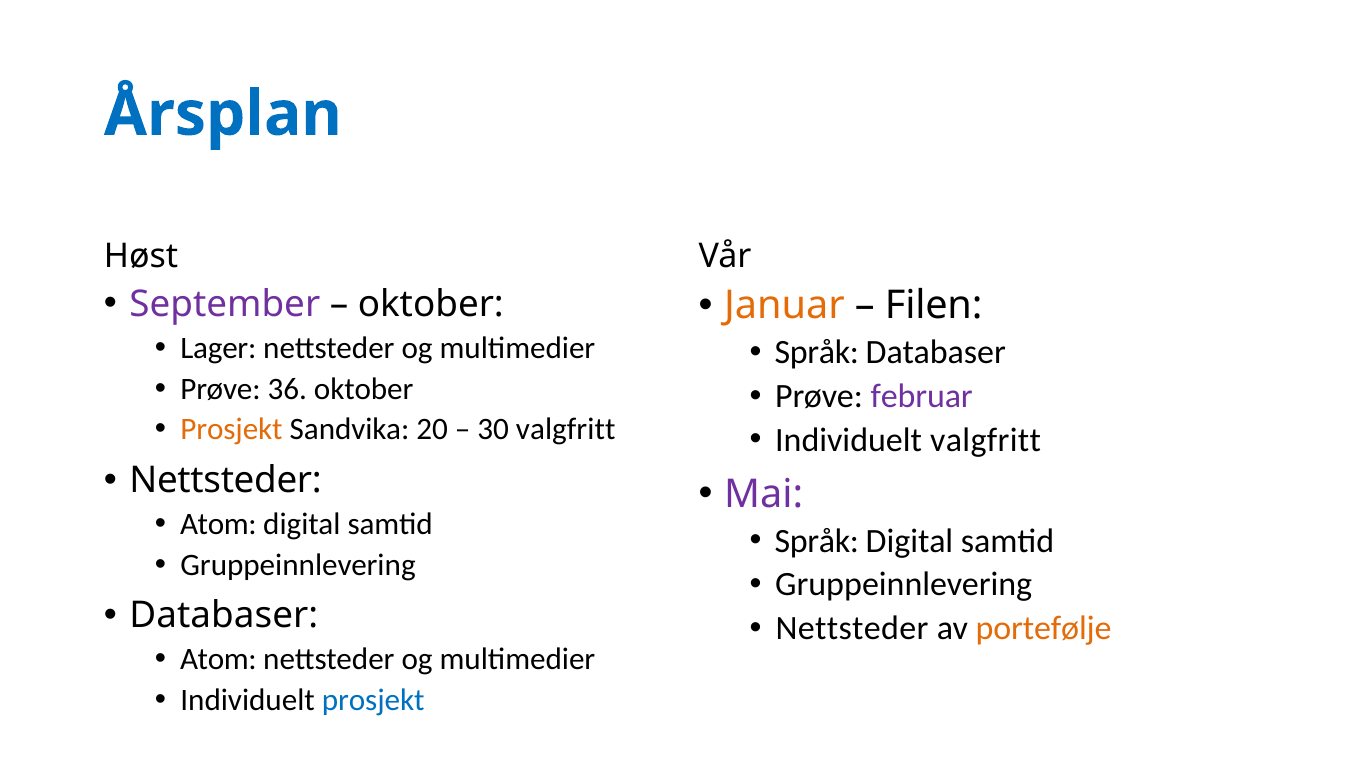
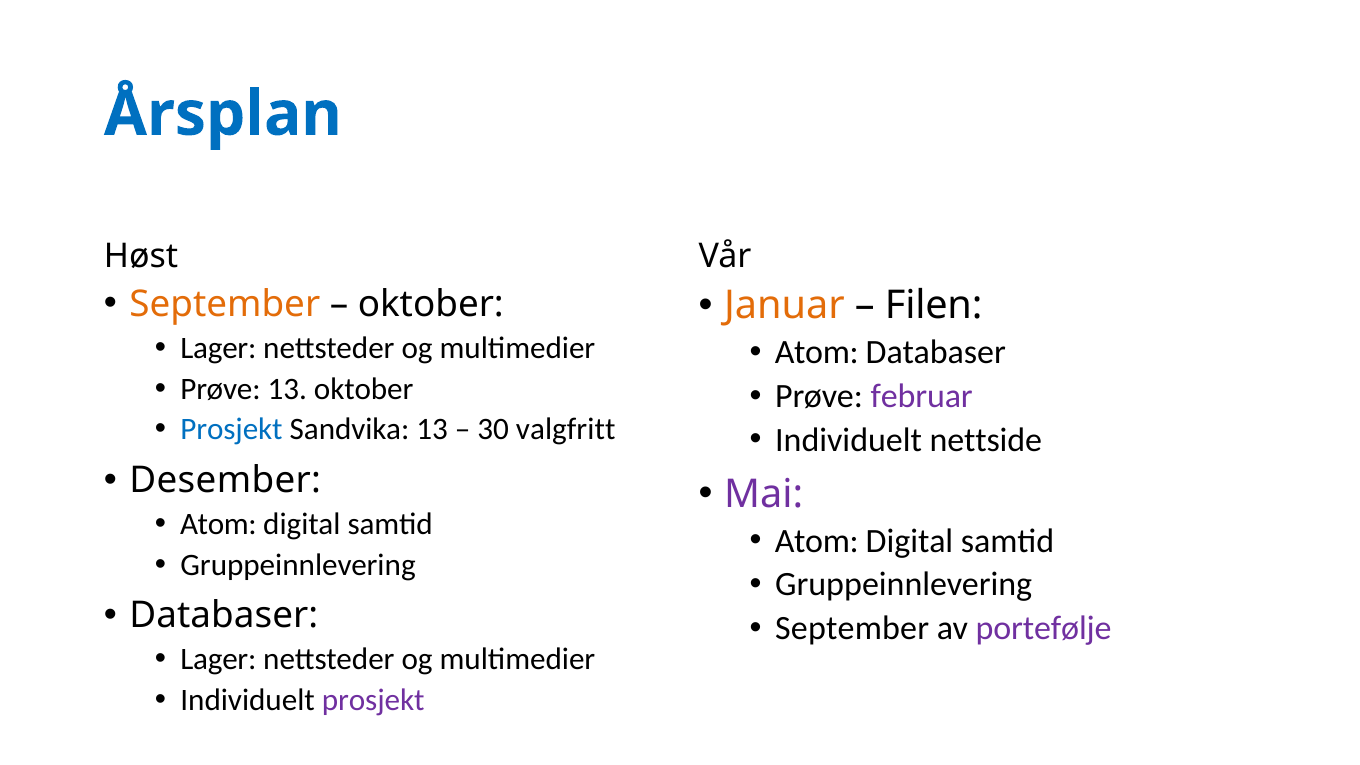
September at (225, 304) colour: purple -> orange
Språk at (817, 353): Språk -> Atom
Prøve 36: 36 -> 13
Prosjekt at (232, 429) colour: orange -> blue
Sandvika 20: 20 -> 13
Individuelt valgfritt: valgfritt -> nettside
Nettsteder at (226, 480): Nettsteder -> Desember
Språk at (817, 541): Språk -> Atom
Nettsteder at (852, 628): Nettsteder -> September
portefølje colour: orange -> purple
Atom at (218, 659): Atom -> Lager
prosjekt at (373, 700) colour: blue -> purple
